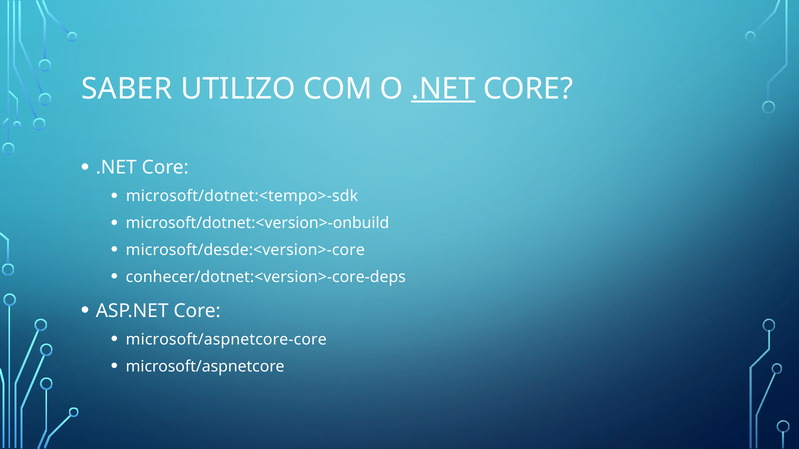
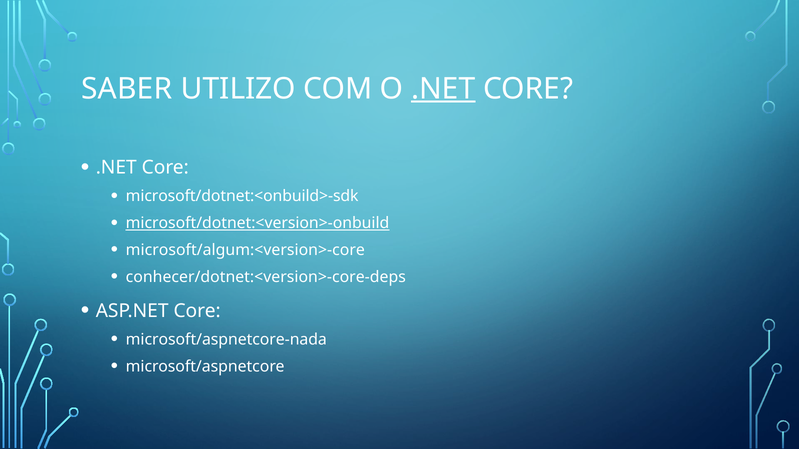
microsoft/dotnet:<tempo>-sdk: microsoft/dotnet:<tempo>-sdk -> microsoft/dotnet:<onbuild>-sdk
microsoft/dotnet:<version>-onbuild underline: none -> present
microsoft/desde:<version>-core: microsoft/desde:<version>-core -> microsoft/algum:<version>-core
microsoft/aspnetcore-core: microsoft/aspnetcore-core -> microsoft/aspnetcore-nada
